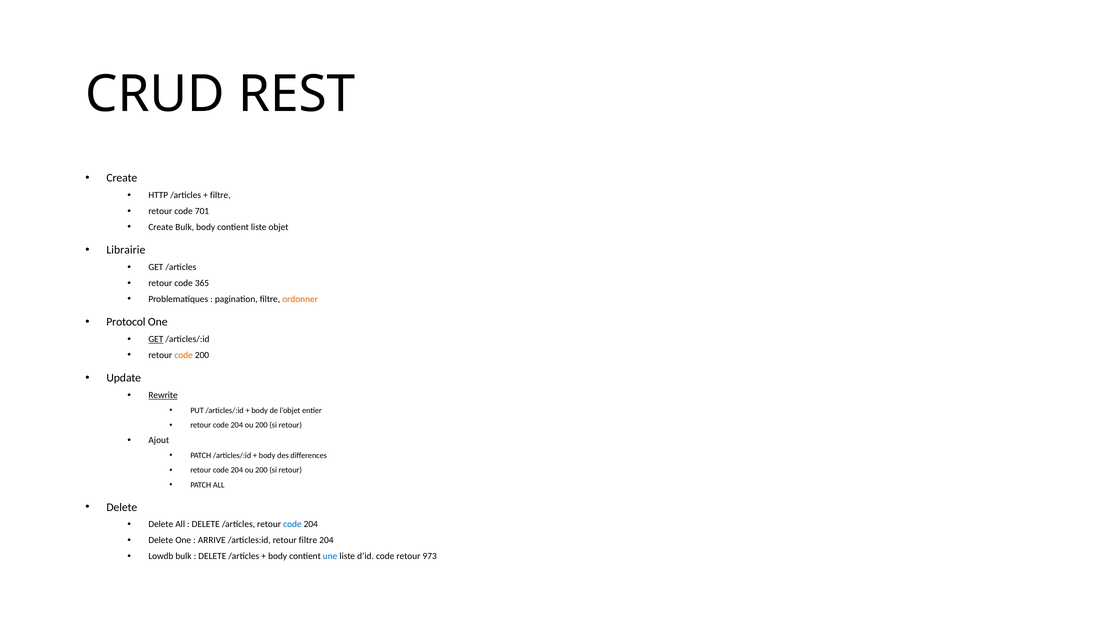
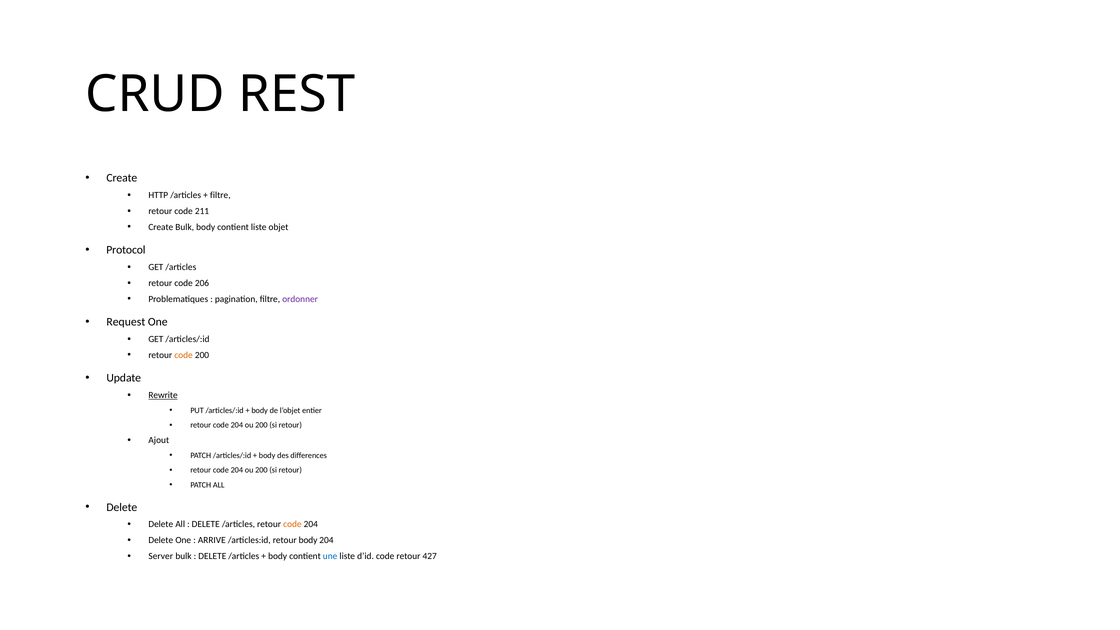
701: 701 -> 211
Librairie: Librairie -> Protocol
365: 365 -> 206
ordonner colour: orange -> purple
Protocol: Protocol -> Request
GET at (156, 339) underline: present -> none
code at (292, 524) colour: blue -> orange
retour filtre: filtre -> body
Lowdb: Lowdb -> Server
973: 973 -> 427
